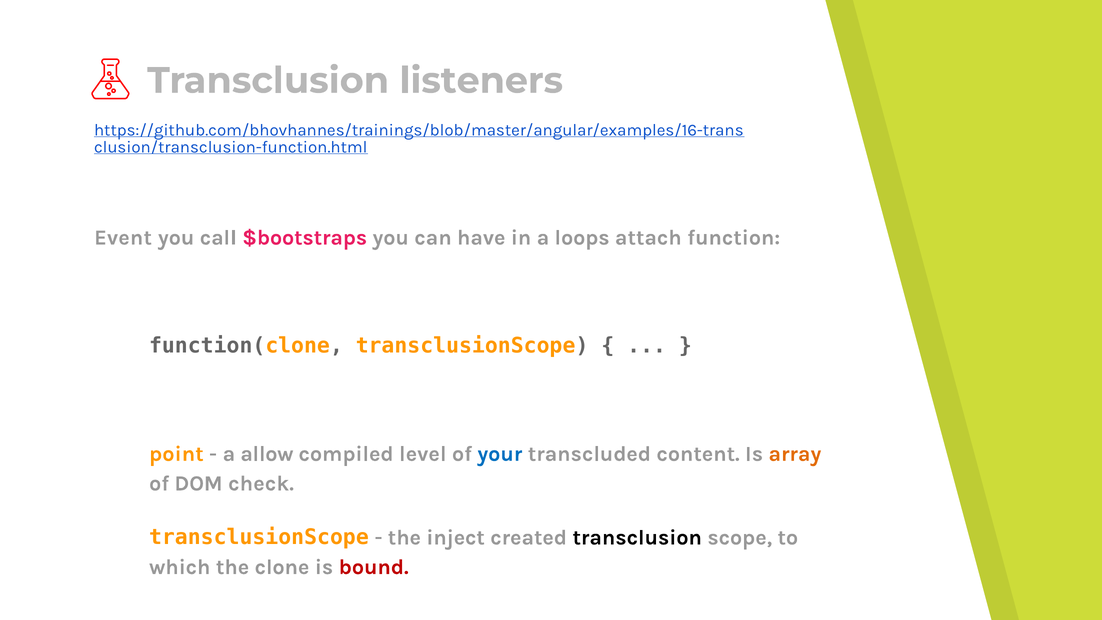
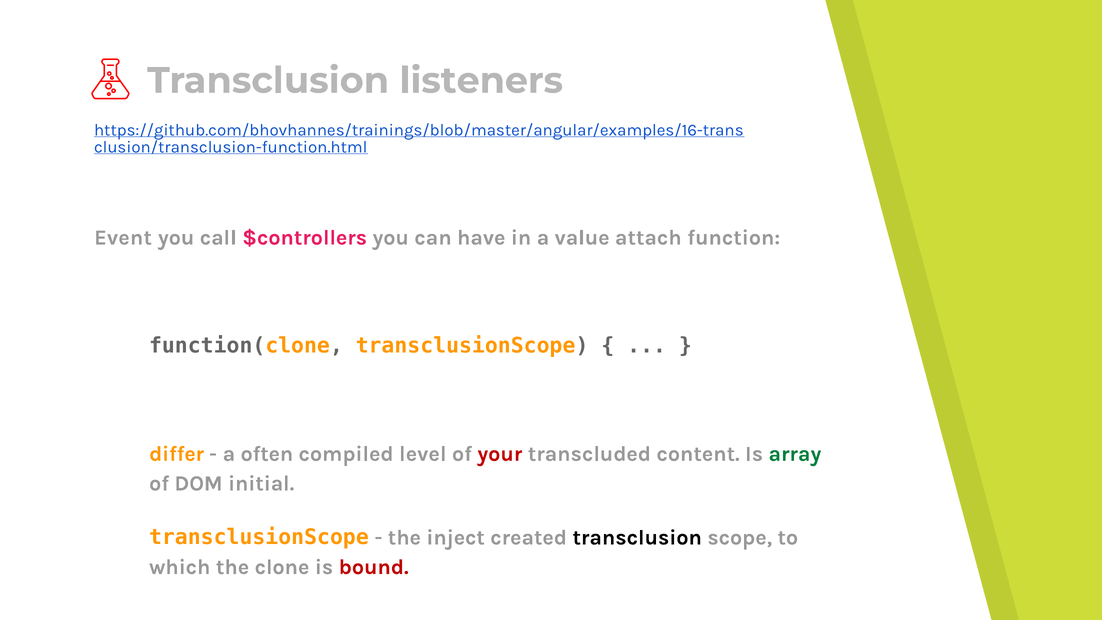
$bootstraps: $bootstraps -> $controllers
loops: loops -> value
point: point -> differ
allow: allow -> often
your colour: blue -> red
array colour: orange -> green
check: check -> initial
